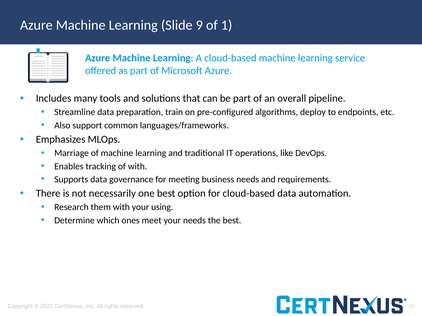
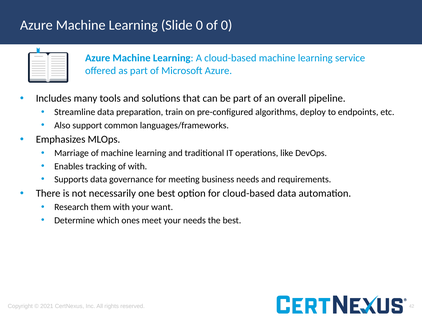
Slide 9: 9 -> 0
of 1: 1 -> 0
using: using -> want
